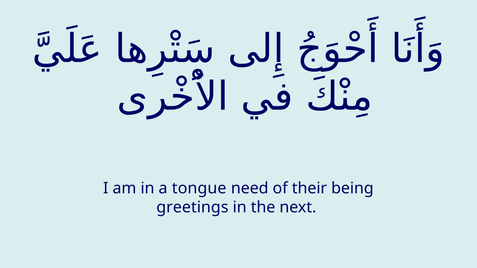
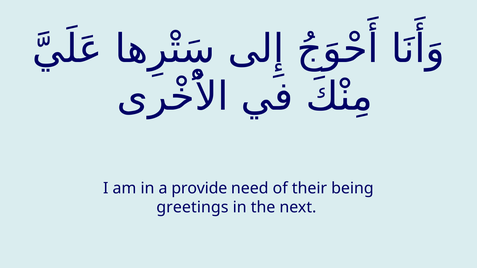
tongue: tongue -> provide
